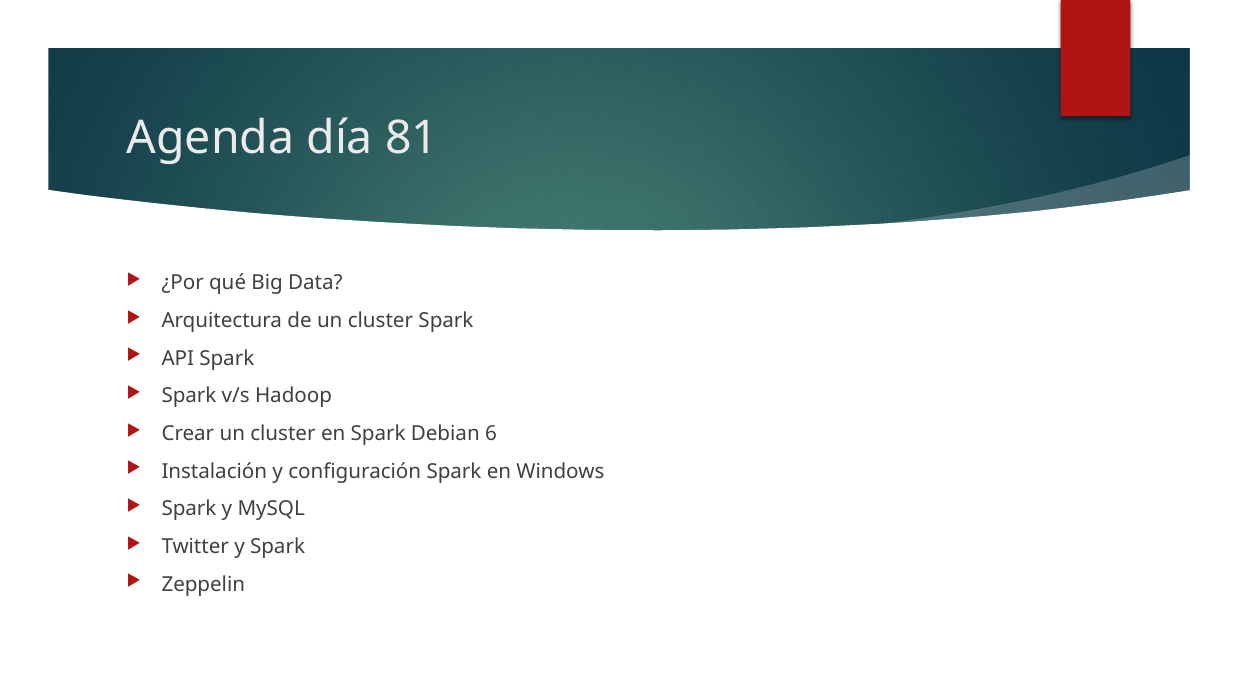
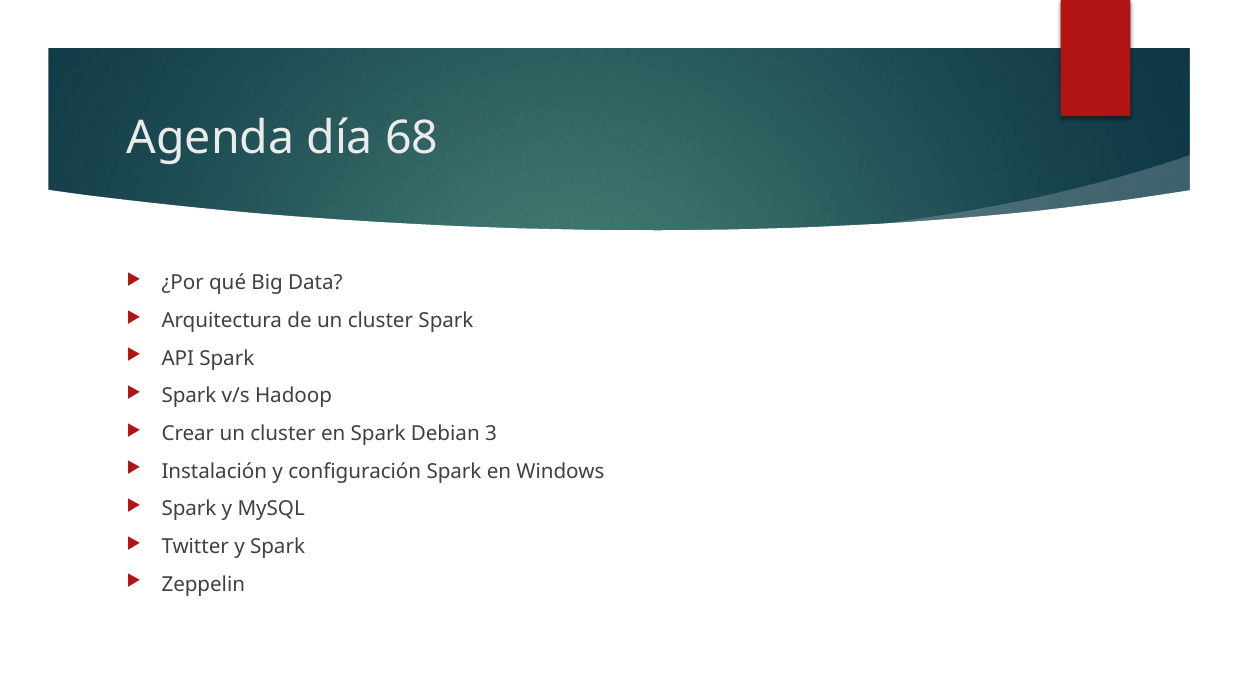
81: 81 -> 68
6: 6 -> 3
